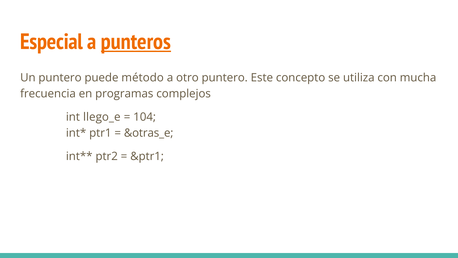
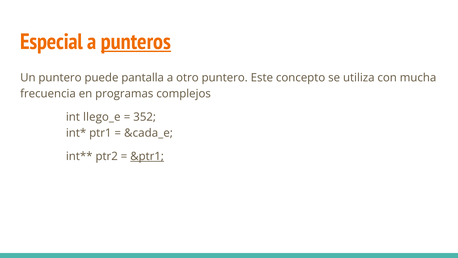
método: método -> pantalla
104: 104 -> 352
&otras_e: &otras_e -> &cada_e
&ptr1 underline: none -> present
